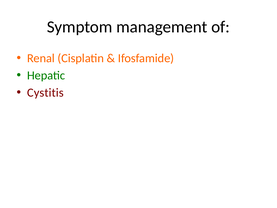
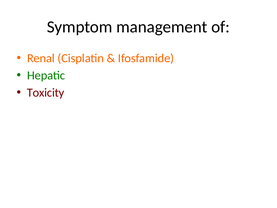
Cystitis: Cystitis -> Toxicity
